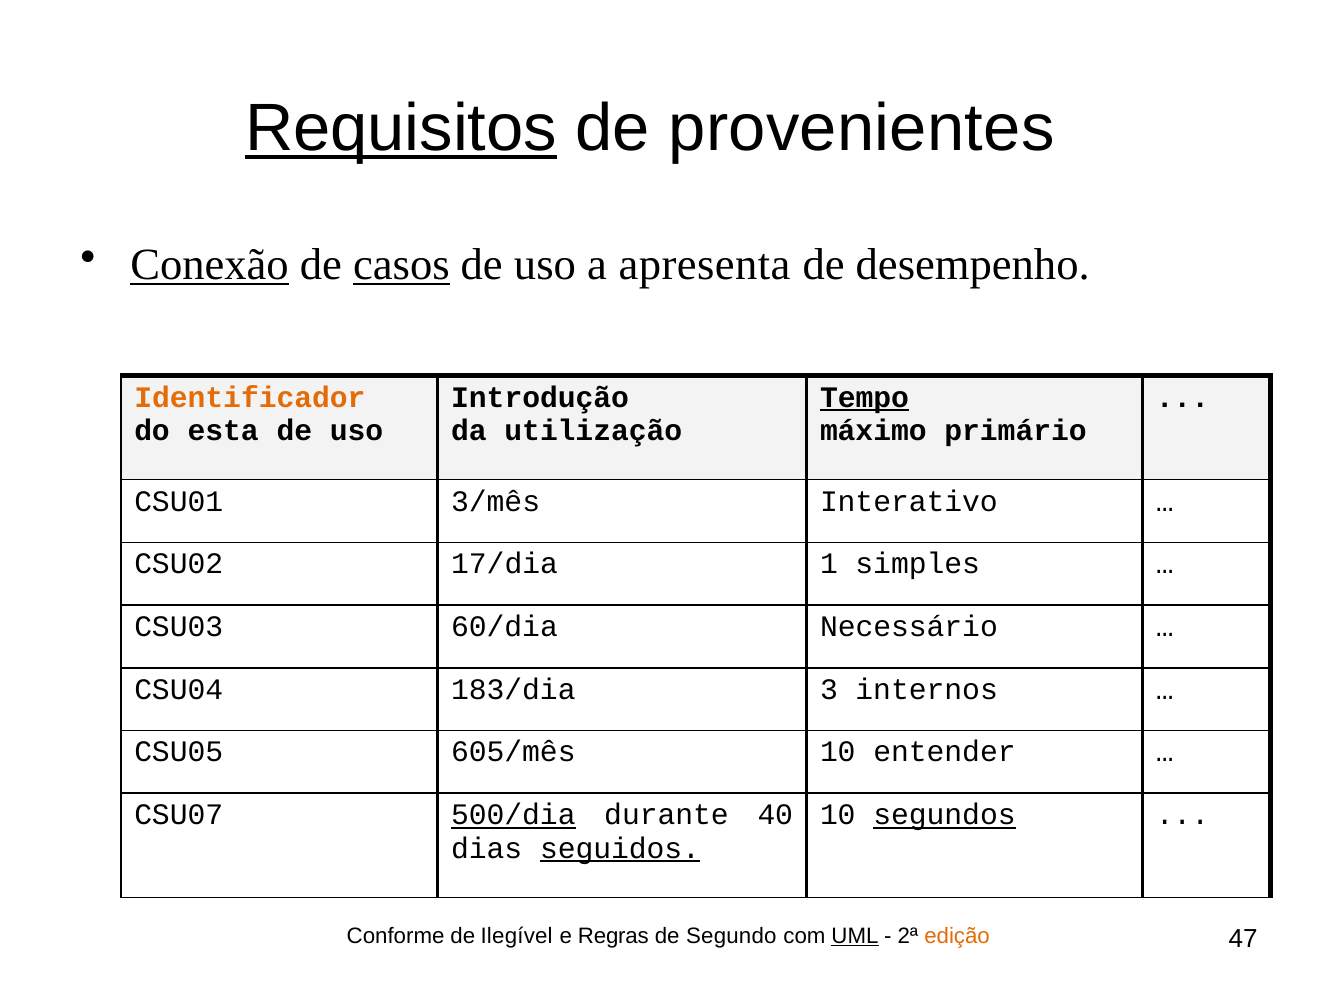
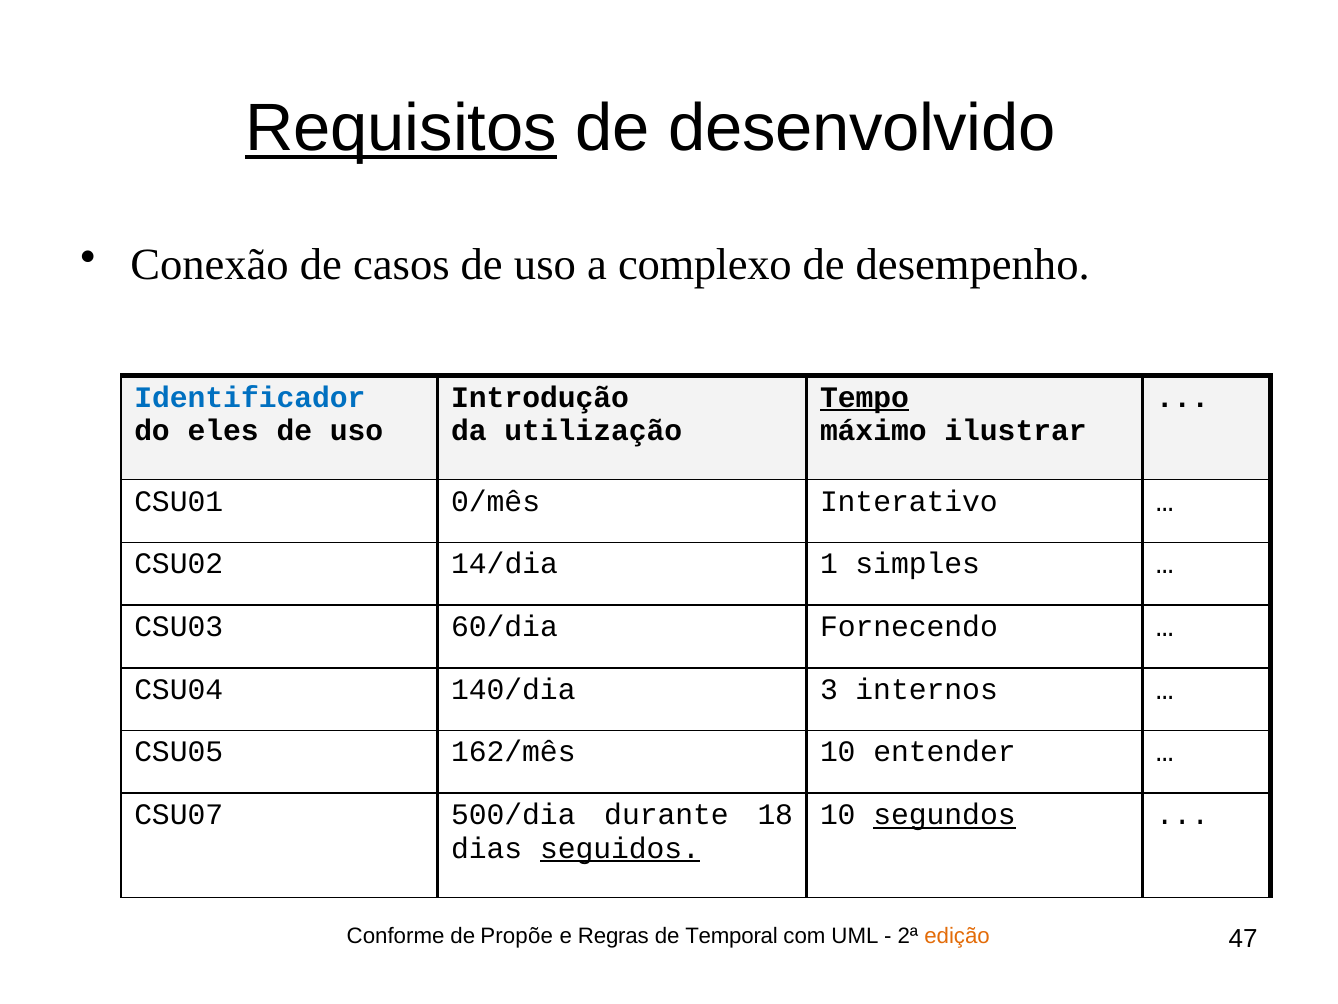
provenientes: provenientes -> desenvolvido
Conexão underline: present -> none
casos underline: present -> none
apresenta: apresenta -> complexo
Identificador colour: orange -> blue
esta: esta -> eles
primário: primário -> ilustrar
3/mês: 3/mês -> 0/mês
17/dia: 17/dia -> 14/dia
Necessário: Necessário -> Fornecendo
183/dia: 183/dia -> 140/dia
605/mês: 605/mês -> 162/mês
500/dia underline: present -> none
40: 40 -> 18
Ilegível: Ilegível -> Propõe
Segundo: Segundo -> Temporal
UML underline: present -> none
